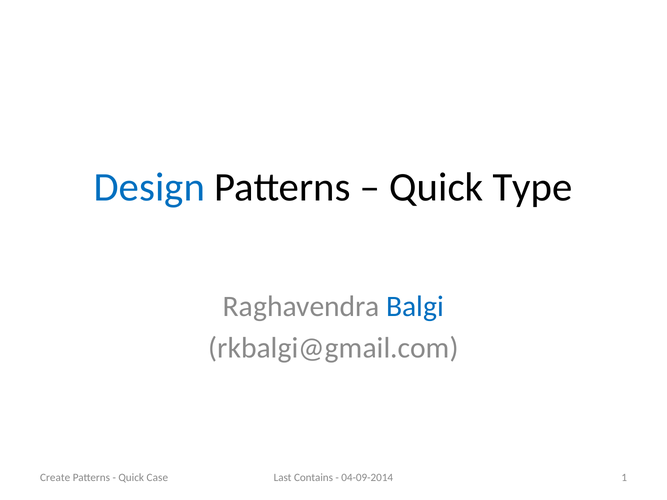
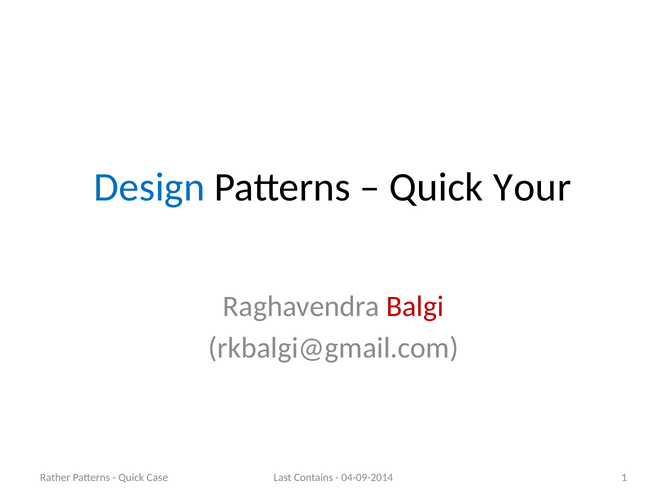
Type: Type -> Your
Balgi colour: blue -> red
Create: Create -> Rather
